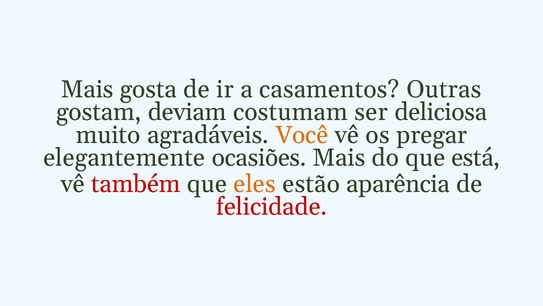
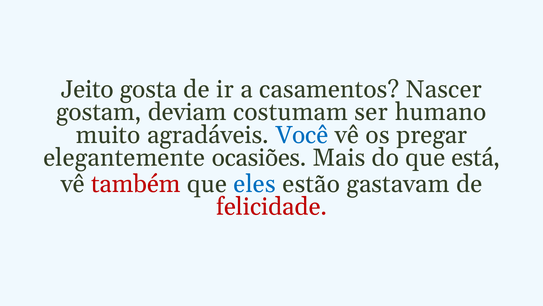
Mais at (87, 89): Mais -> Jeito
Outras: Outras -> Nascer
deliciosa: deliciosa -> humano
Você colour: orange -> blue
eles colour: orange -> blue
aparência: aparência -> gastavam
